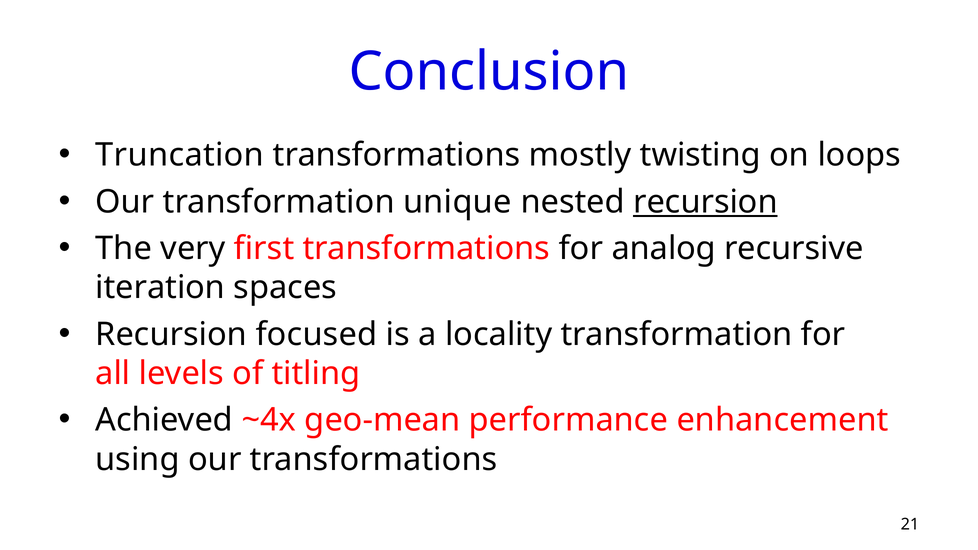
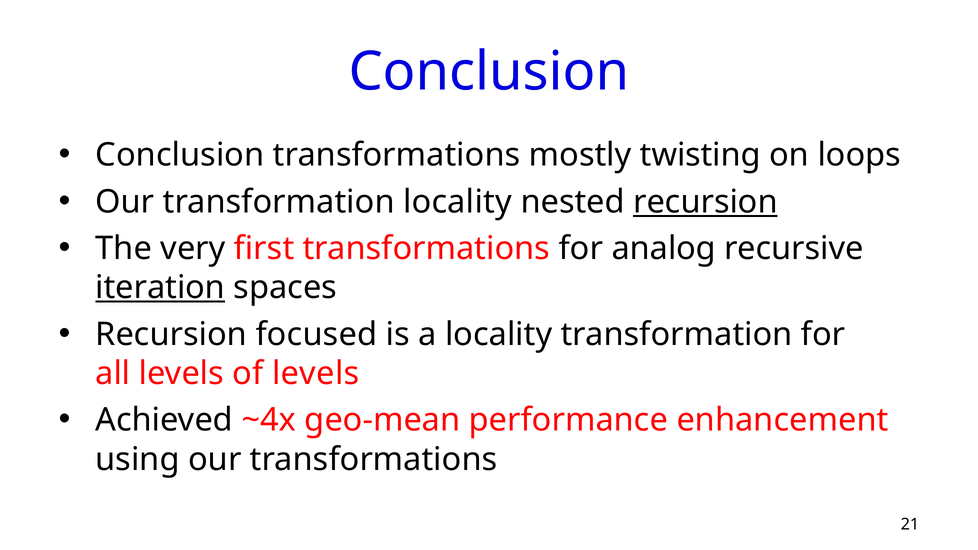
Truncation at (180, 155): Truncation -> Conclusion
transformation unique: unique -> locality
iteration underline: none -> present
of titling: titling -> levels
